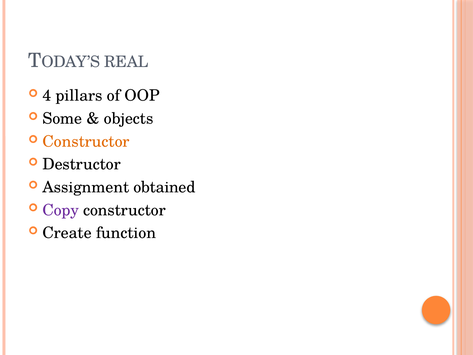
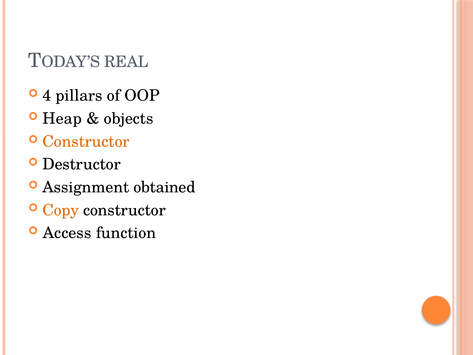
Some: Some -> Heap
Copy colour: purple -> orange
Create: Create -> Access
